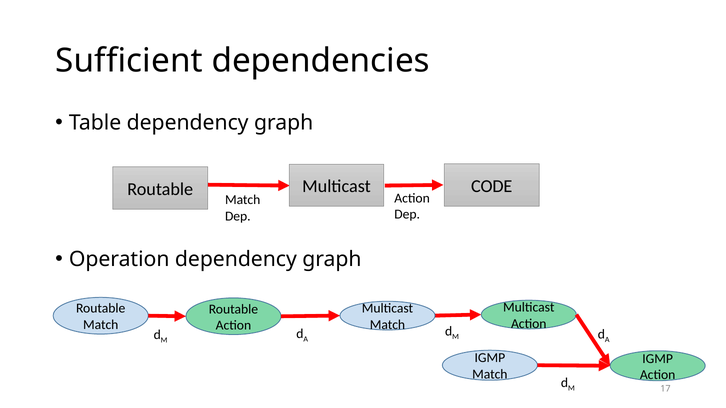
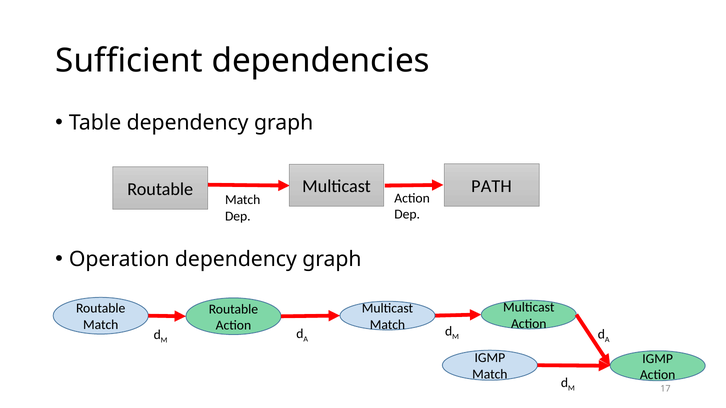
CODE: CODE -> PATH
